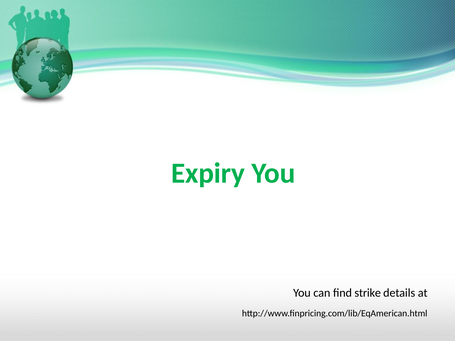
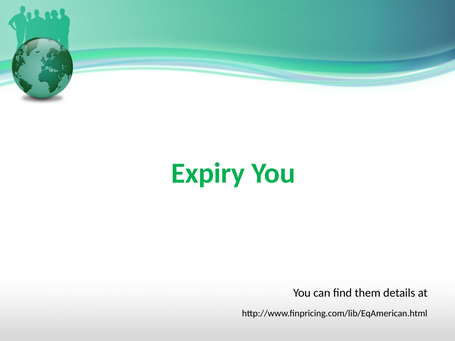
strike: strike -> them
